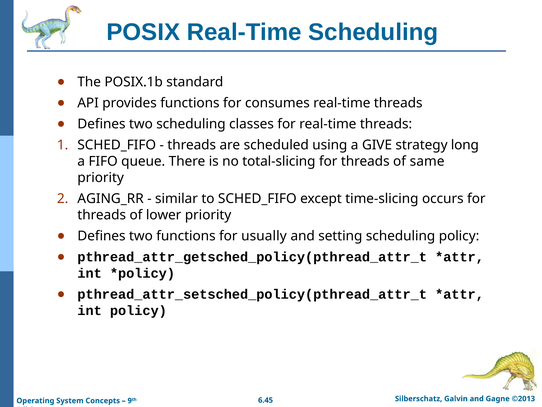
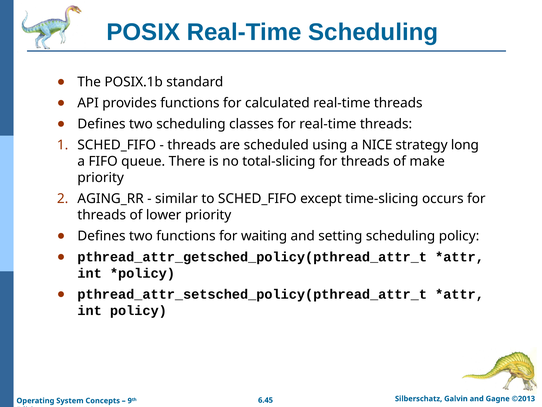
consumes: consumes -> calculated
GIVE: GIVE -> NICE
same: same -> make
usually: usually -> waiting
